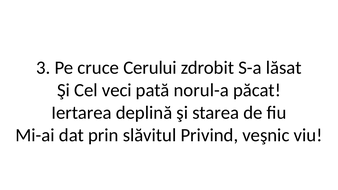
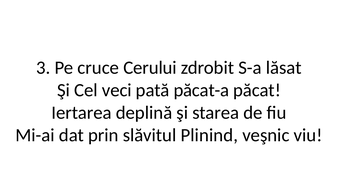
norul-a: norul-a -> păcat-a
Privind: Privind -> Plinind
